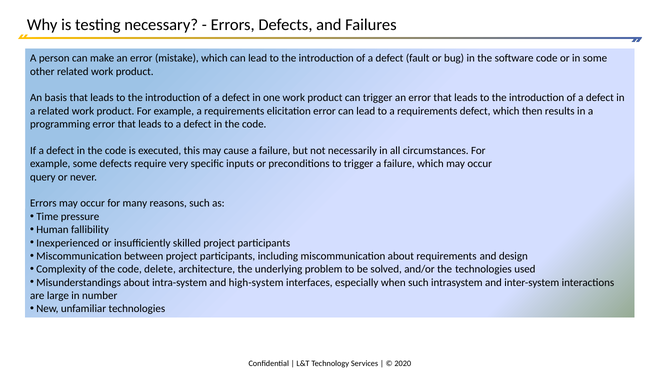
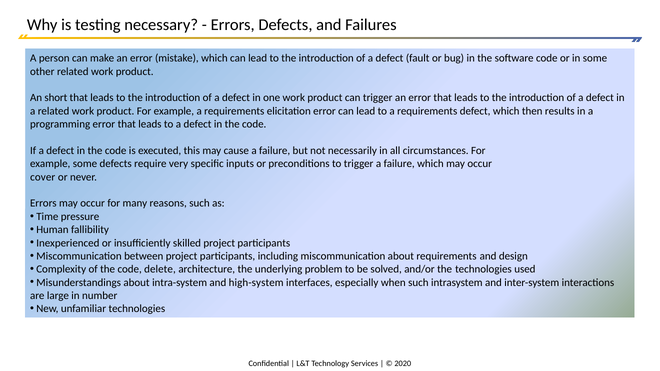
basis: basis -> short
query: query -> cover
